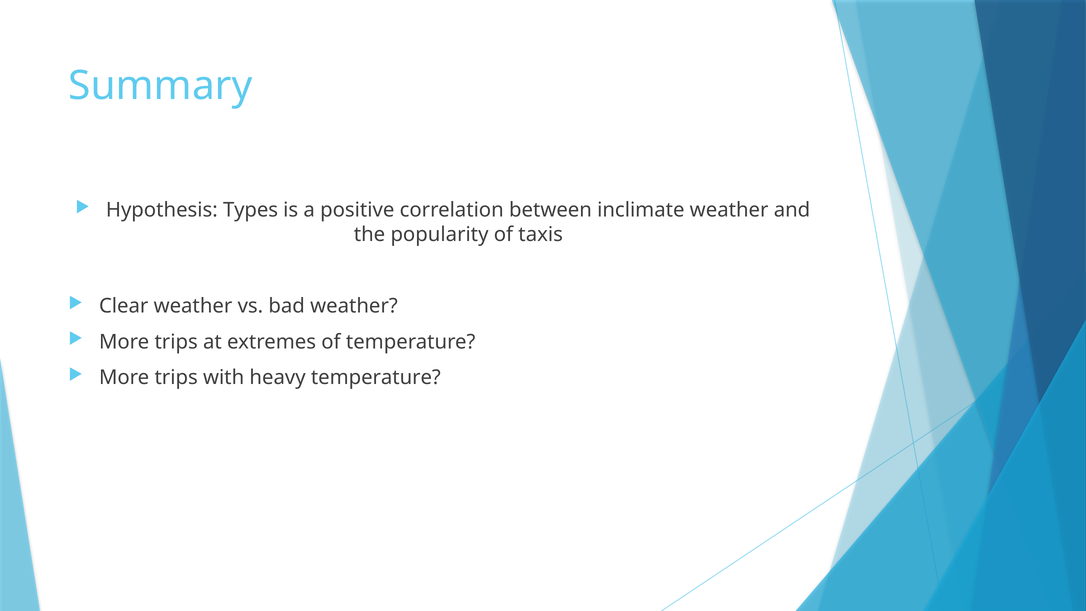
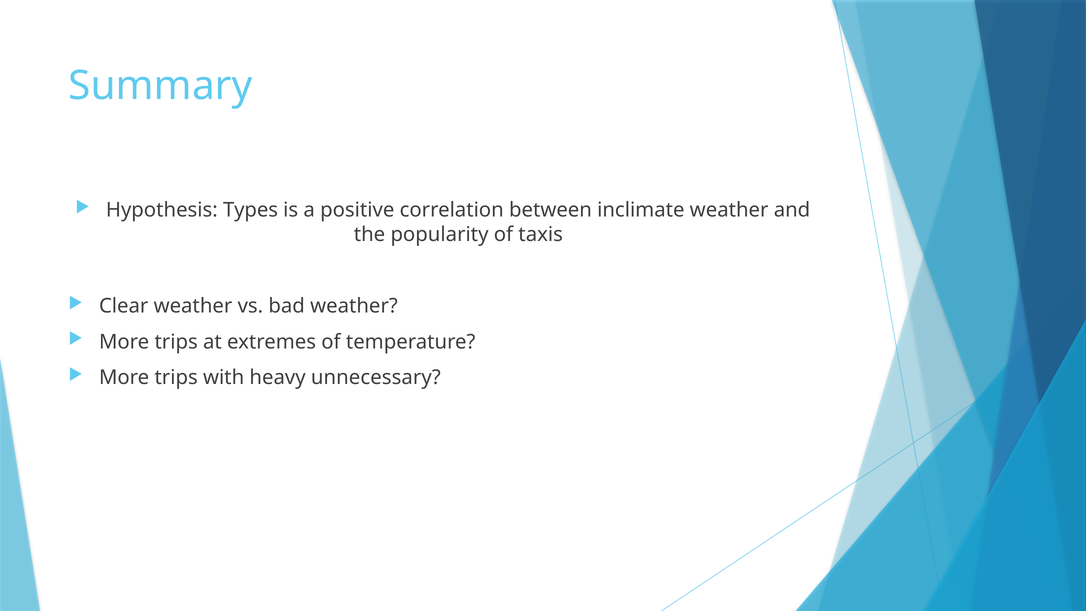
heavy temperature: temperature -> unnecessary
